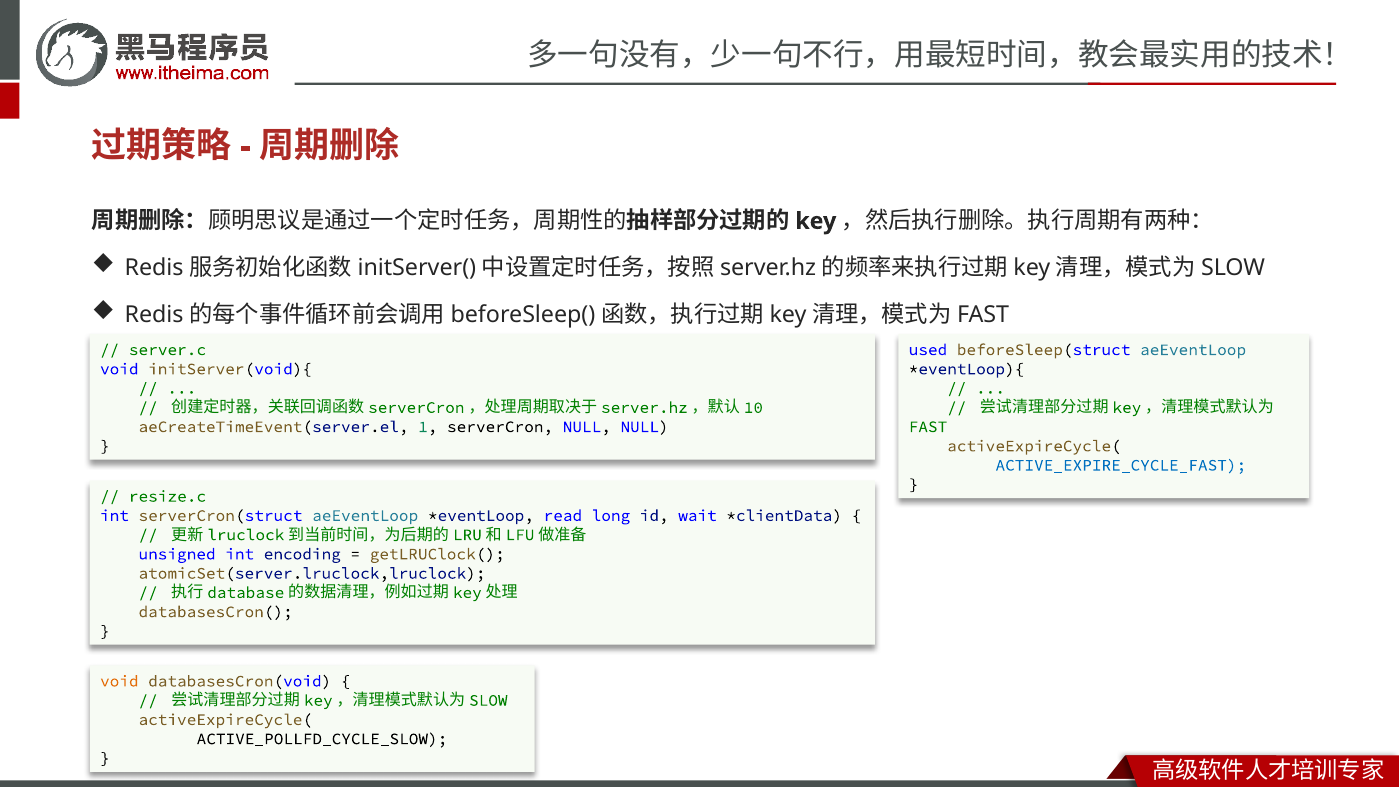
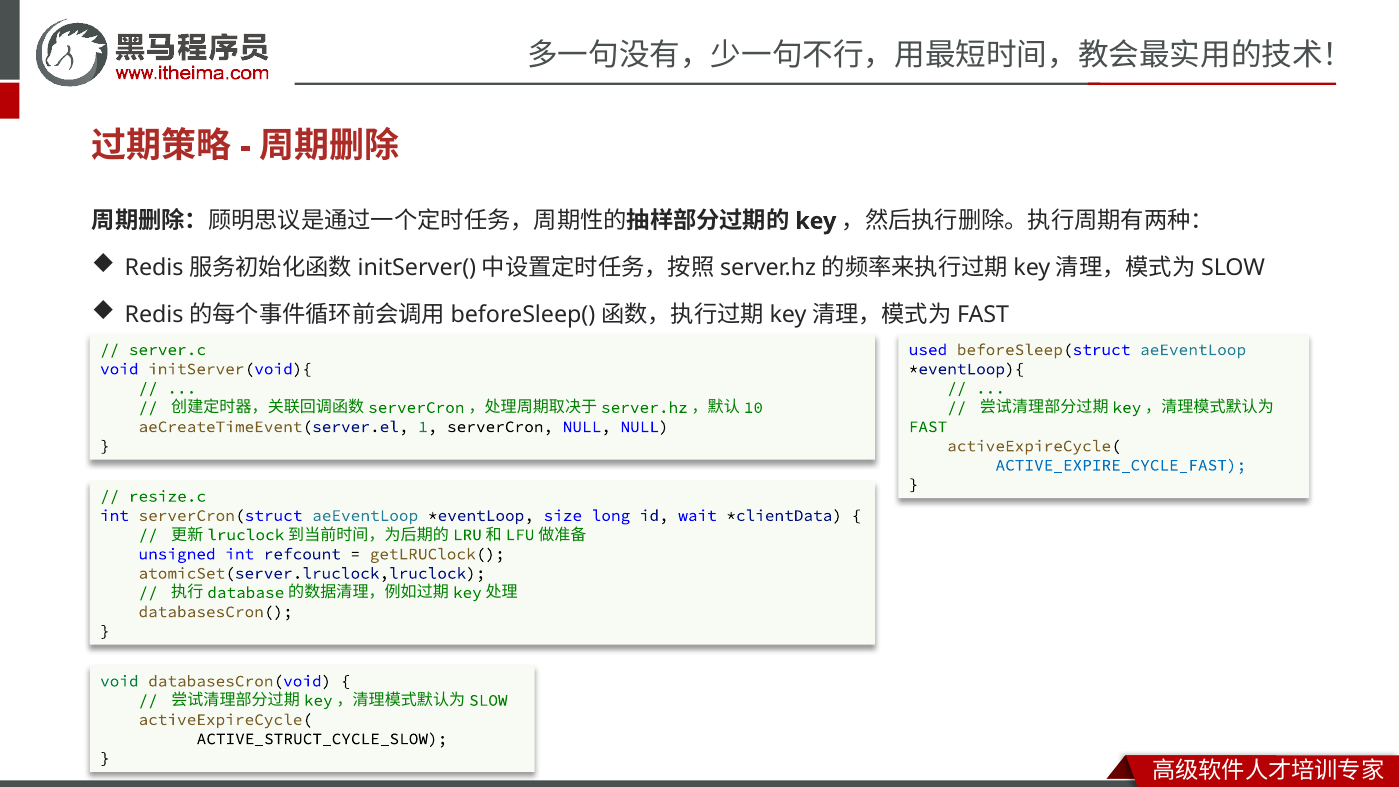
read: read -> size
encoding: encoding -> refcount
void at (119, 681) colour: orange -> green
ACTIVE_POLLFD_CYCLE_SLOW: ACTIVE_POLLFD_CYCLE_SLOW -> ACTIVE_STRUCT_CYCLE_SLOW
